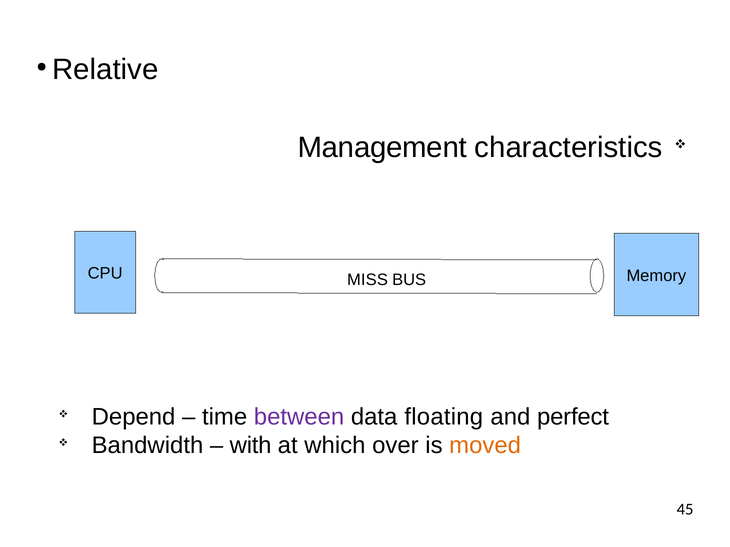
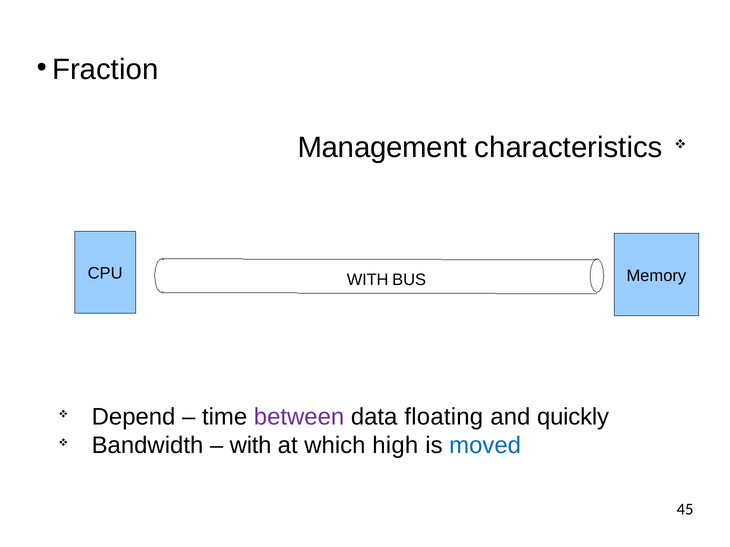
Relative: Relative -> Fraction
MISS at (368, 280): MISS -> WITH
perfect: perfect -> quickly
over: over -> high
moved colour: orange -> blue
